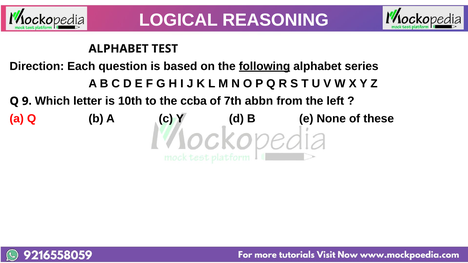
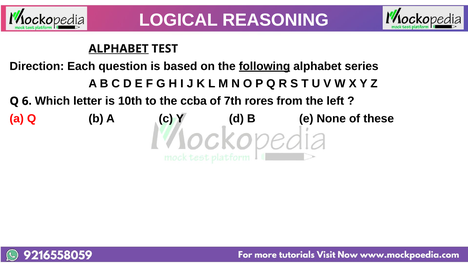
ALPHABET at (119, 49) underline: none -> present
9: 9 -> 6
abbn: abbn -> rores
